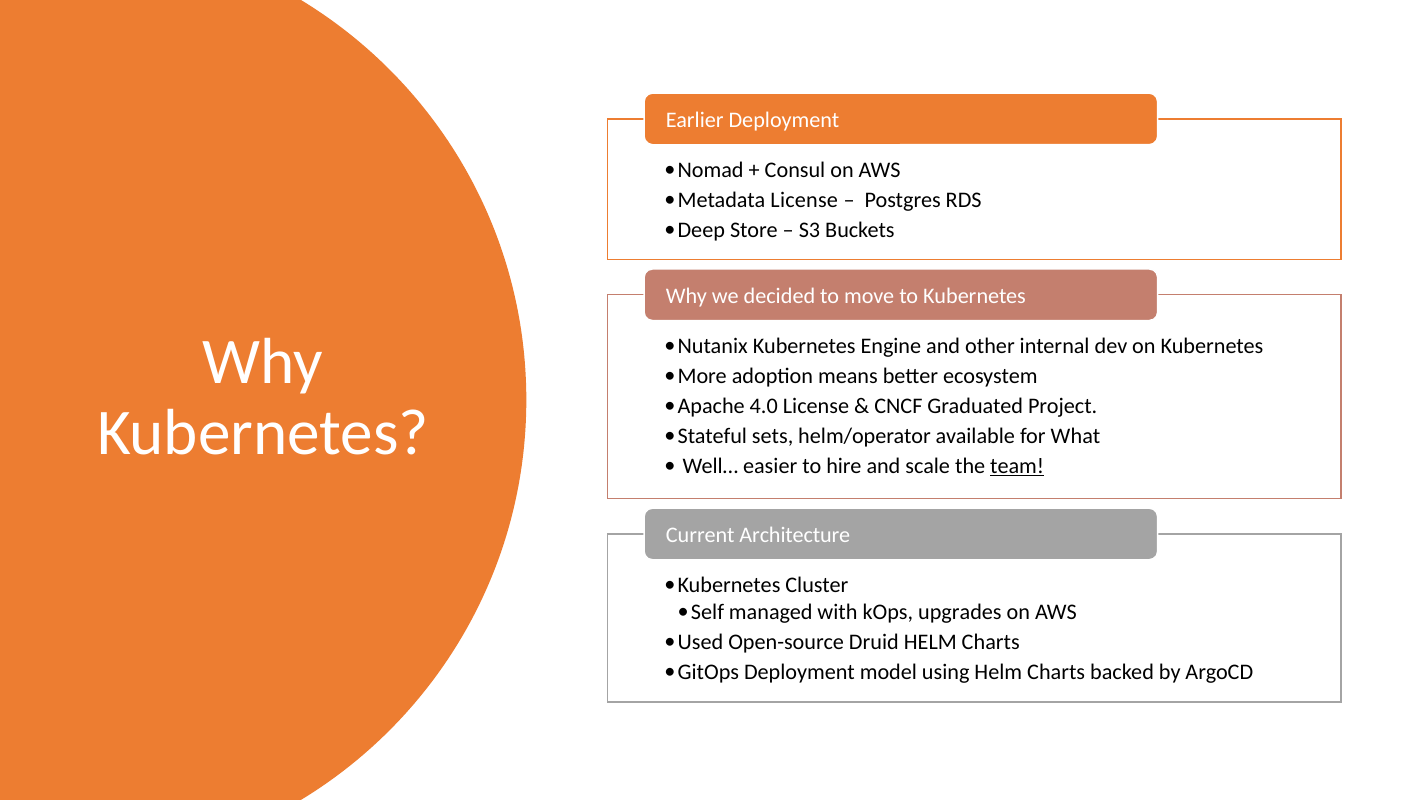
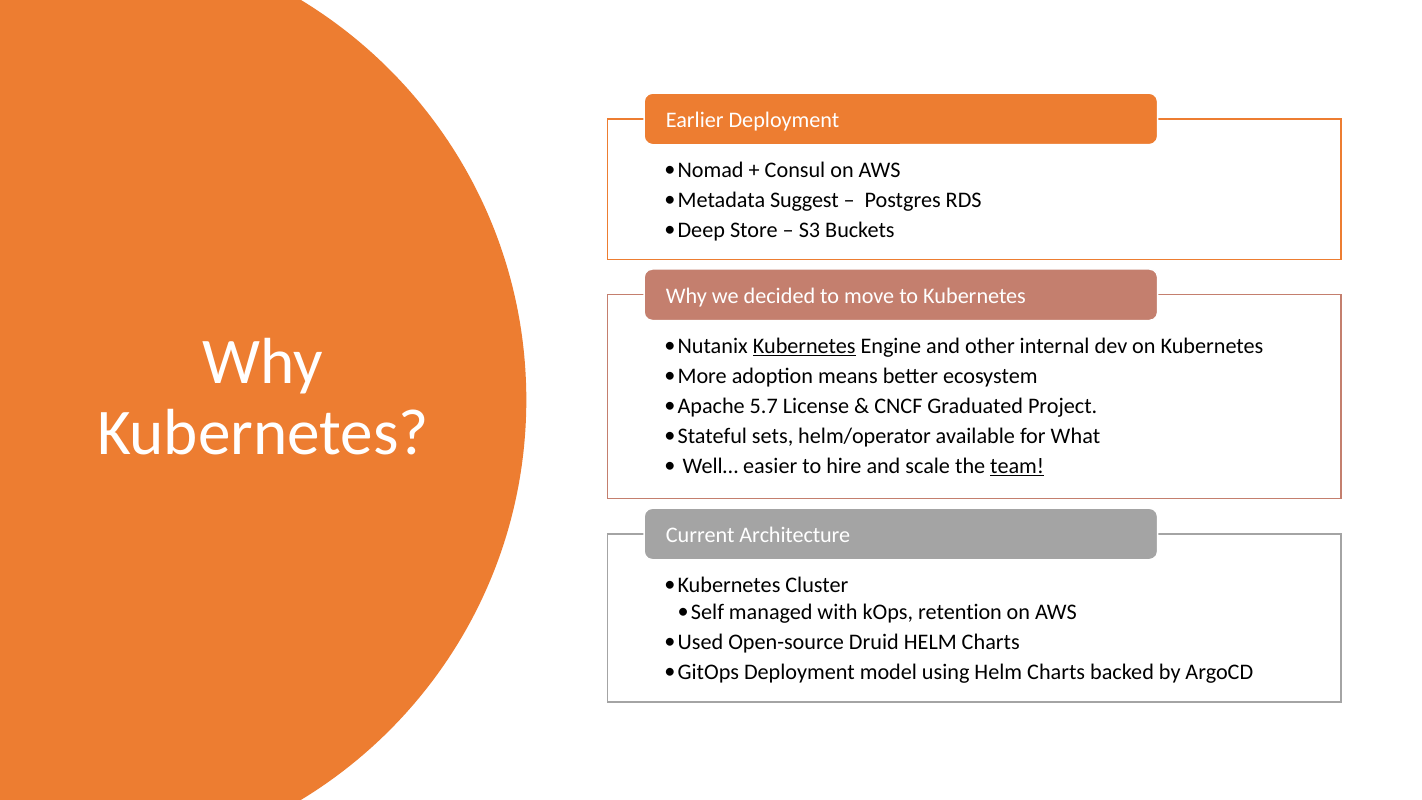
Metadata License: License -> Suggest
Kubernetes at (804, 346) underline: none -> present
4.0: 4.0 -> 5.7
upgrades: upgrades -> retention
